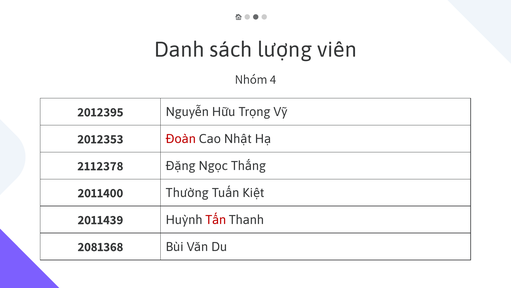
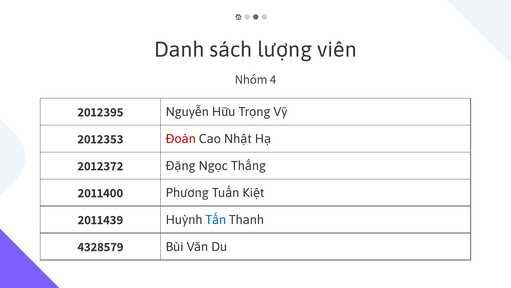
2112378: 2112378 -> 2012372
Thường: Thường -> Phương
Tấn colour: red -> blue
2081368: 2081368 -> 4328579
